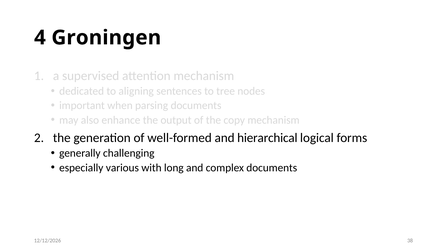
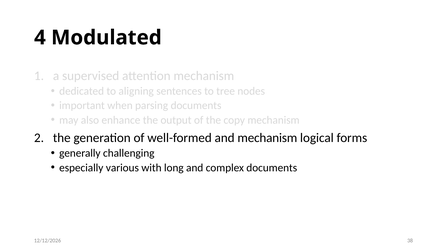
Groningen: Groningen -> Modulated
and hierarchical: hierarchical -> mechanism
